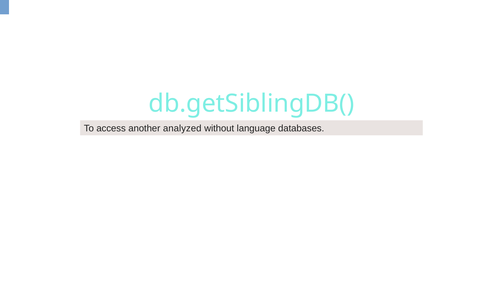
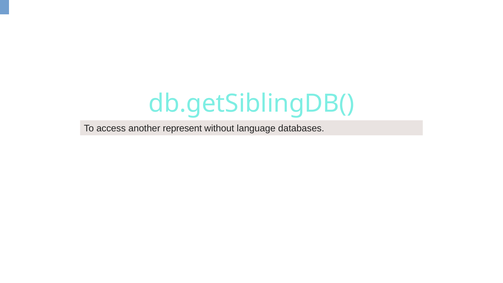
analyzed: analyzed -> represent
